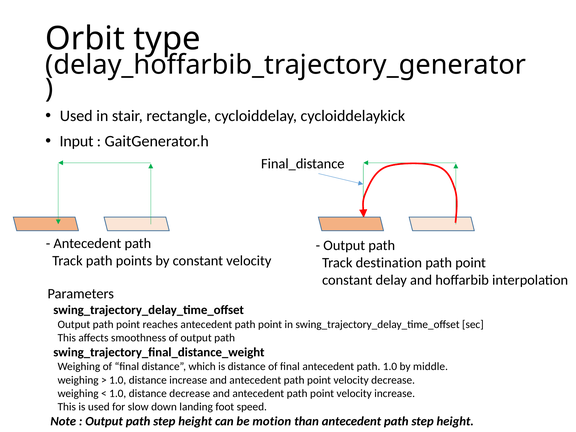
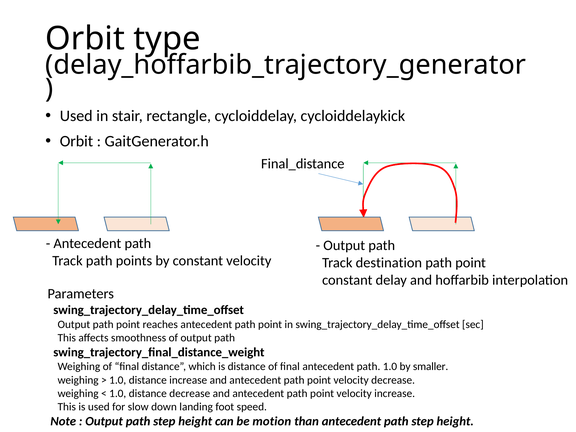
Input at (76, 141): Input -> Orbit
middle: middle -> smaller
